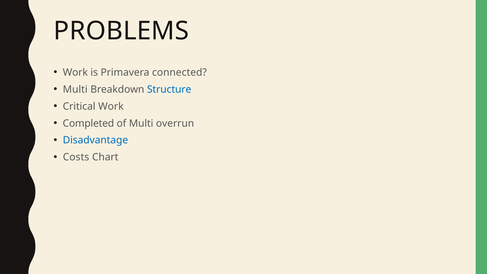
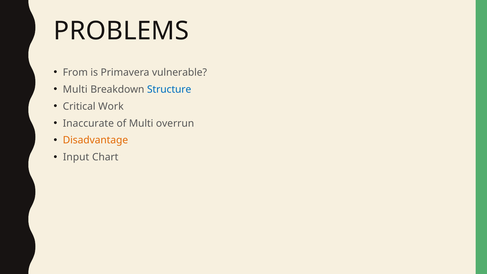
Work at (75, 73): Work -> From
connected: connected -> vulnerable
Completed: Completed -> Inaccurate
Disadvantage colour: blue -> orange
Costs: Costs -> Input
